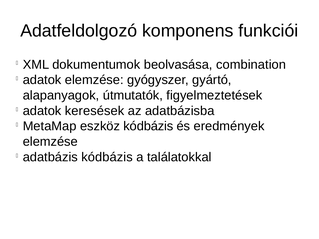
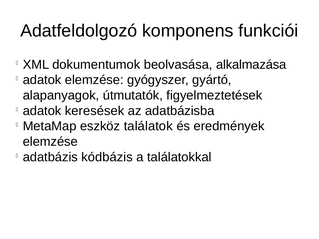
combination: combination -> alkalmazása
eszköz kódbázis: kódbázis -> találatok
